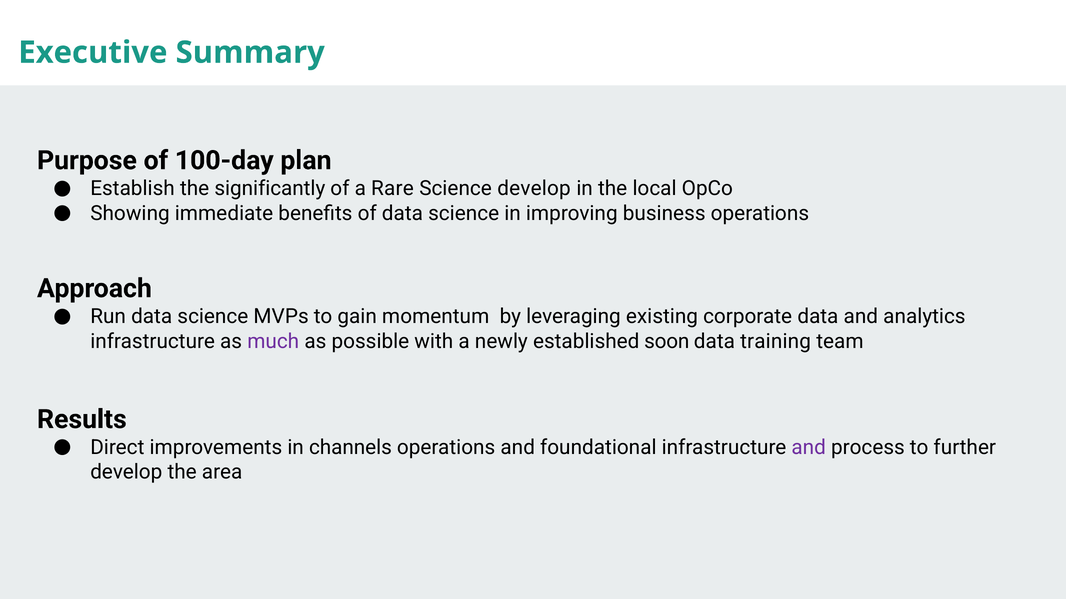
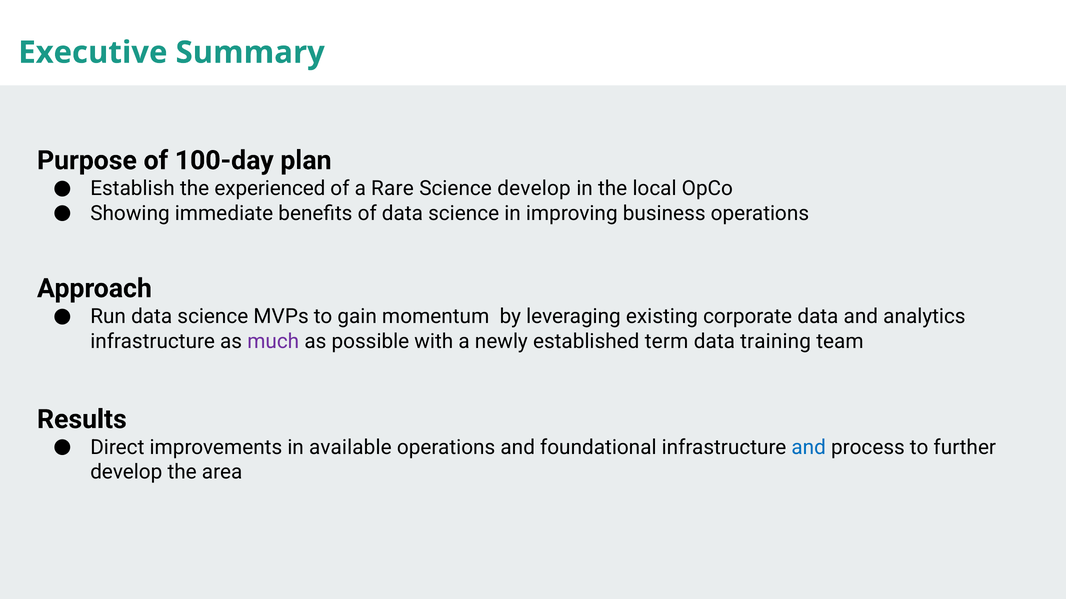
significantly: significantly -> experienced
soon: soon -> term
channels: channels -> available
and at (809, 448) colour: purple -> blue
